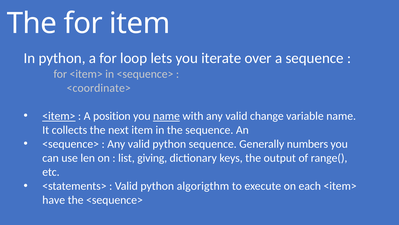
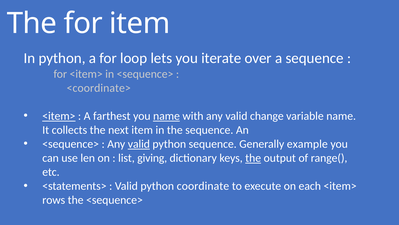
position: position -> farthest
valid at (139, 144) underline: none -> present
numbers: numbers -> example
the at (253, 158) underline: none -> present
algorigthm: algorigthm -> coordinate
have: have -> rows
